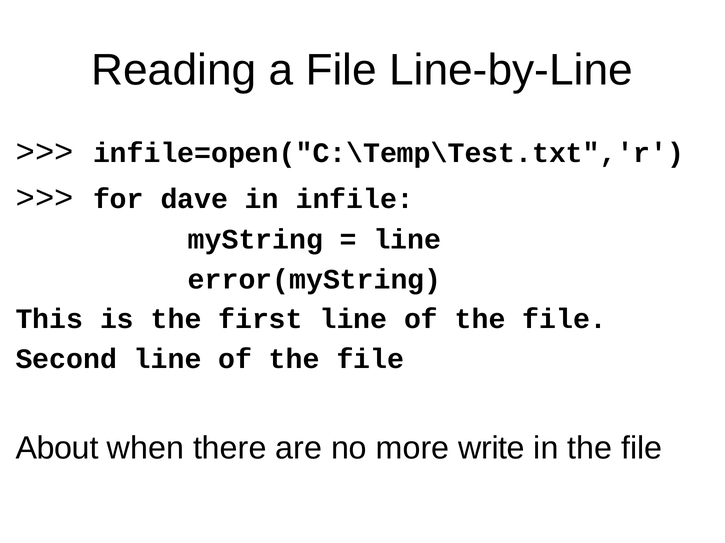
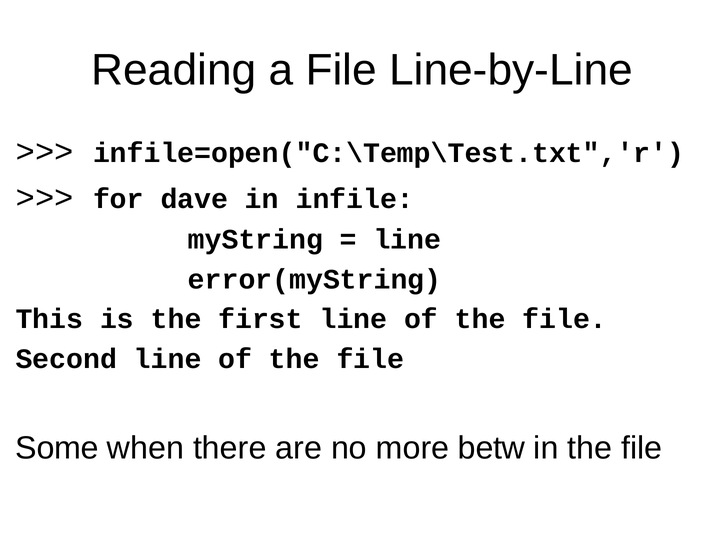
About: About -> Some
write: write -> betw
